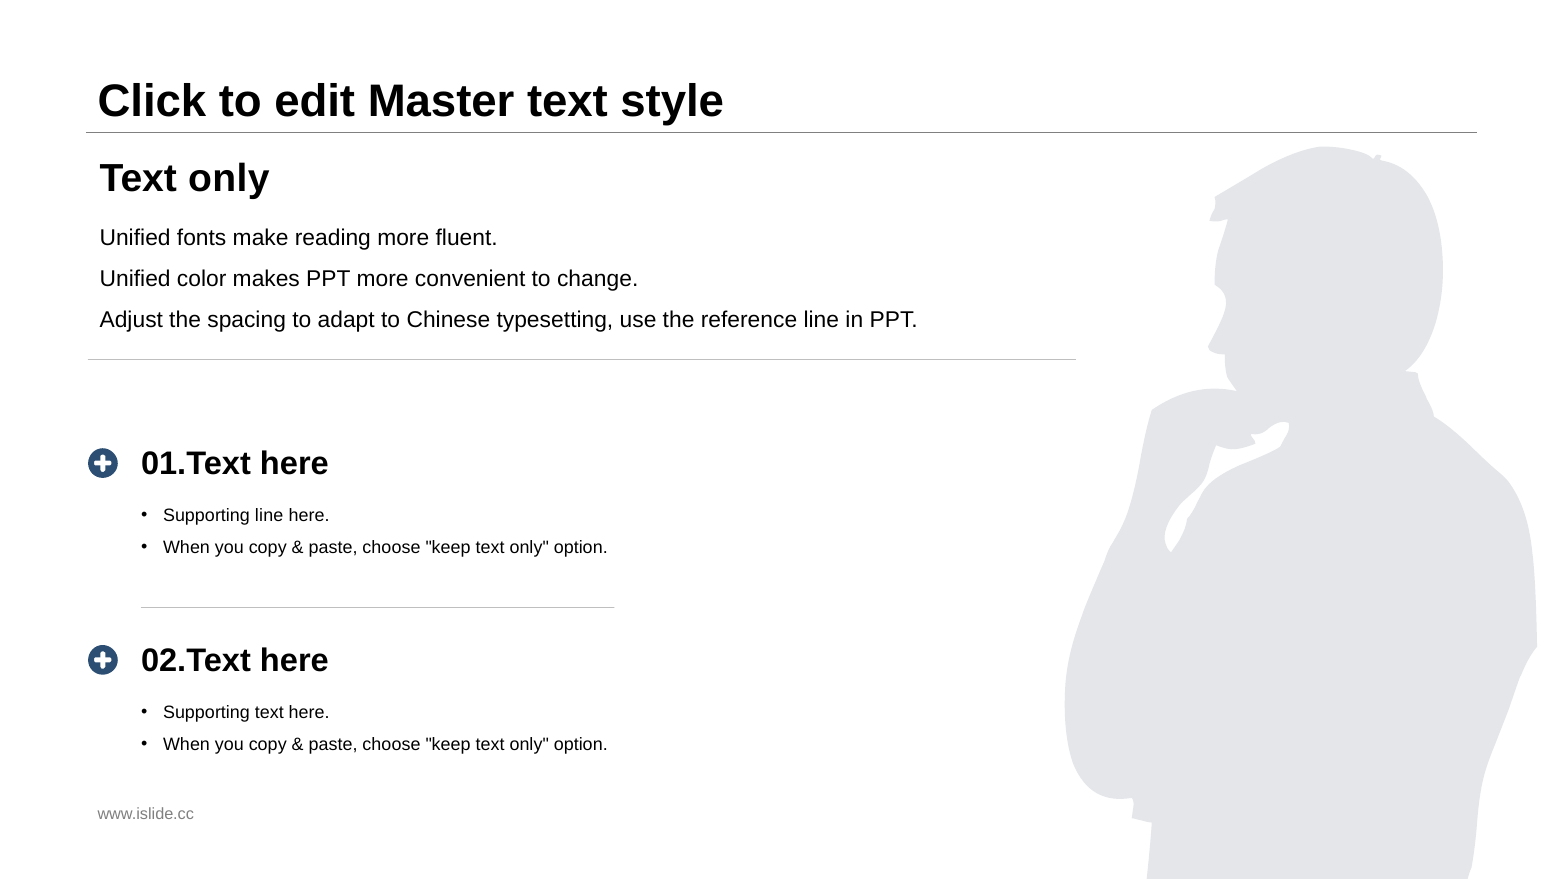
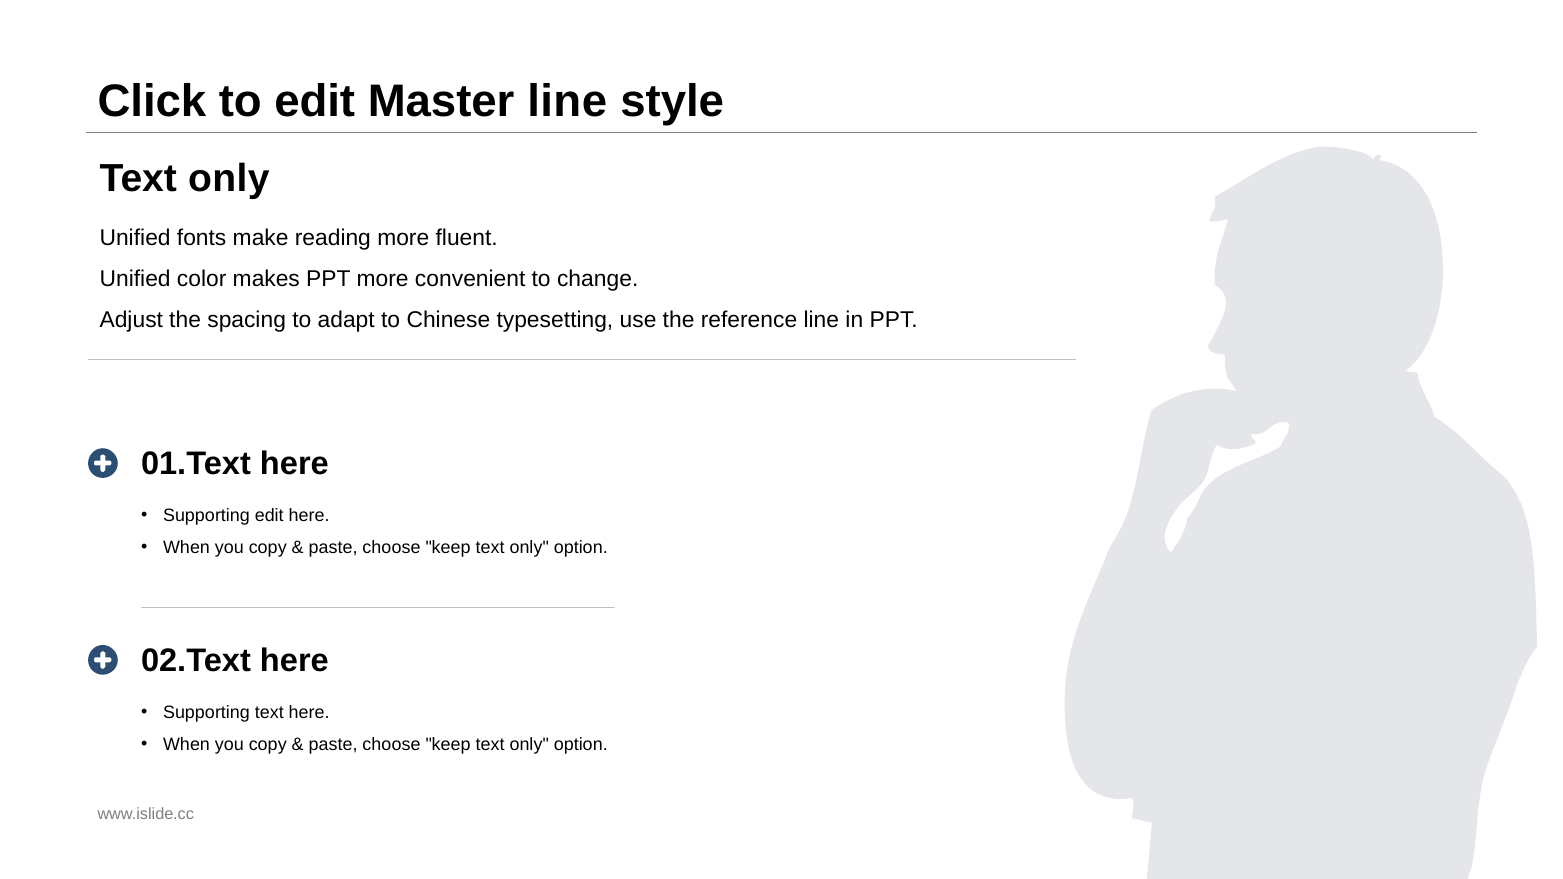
Master text: text -> line
Supporting line: line -> edit
